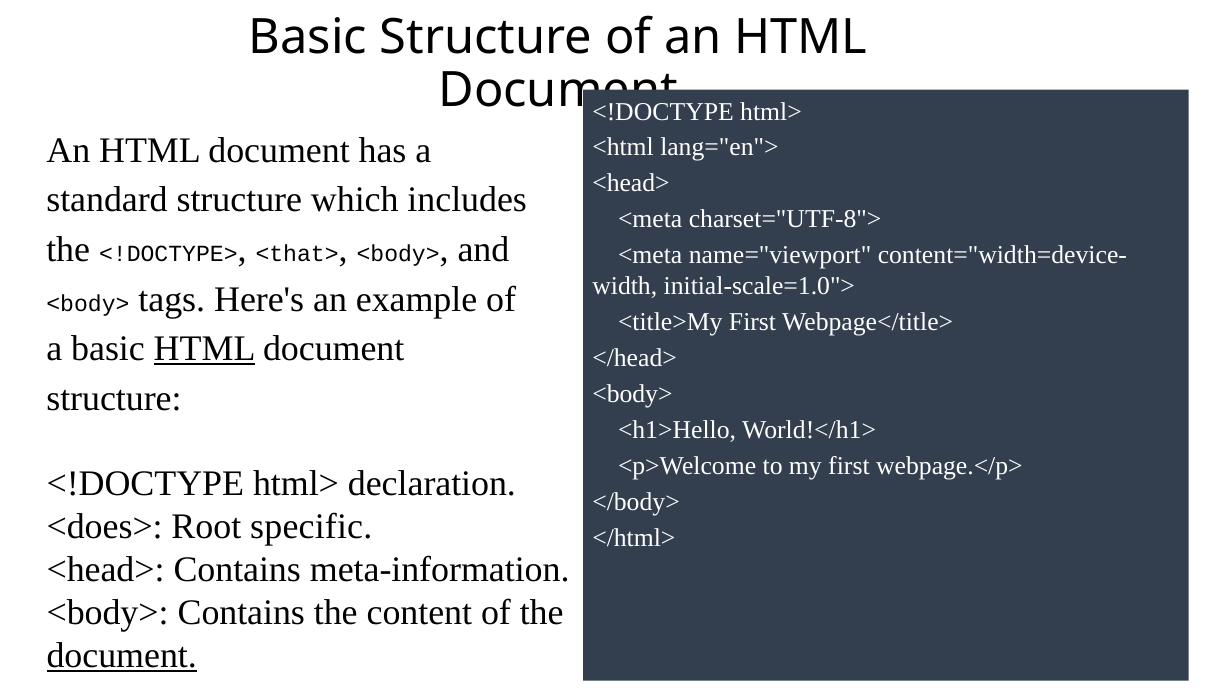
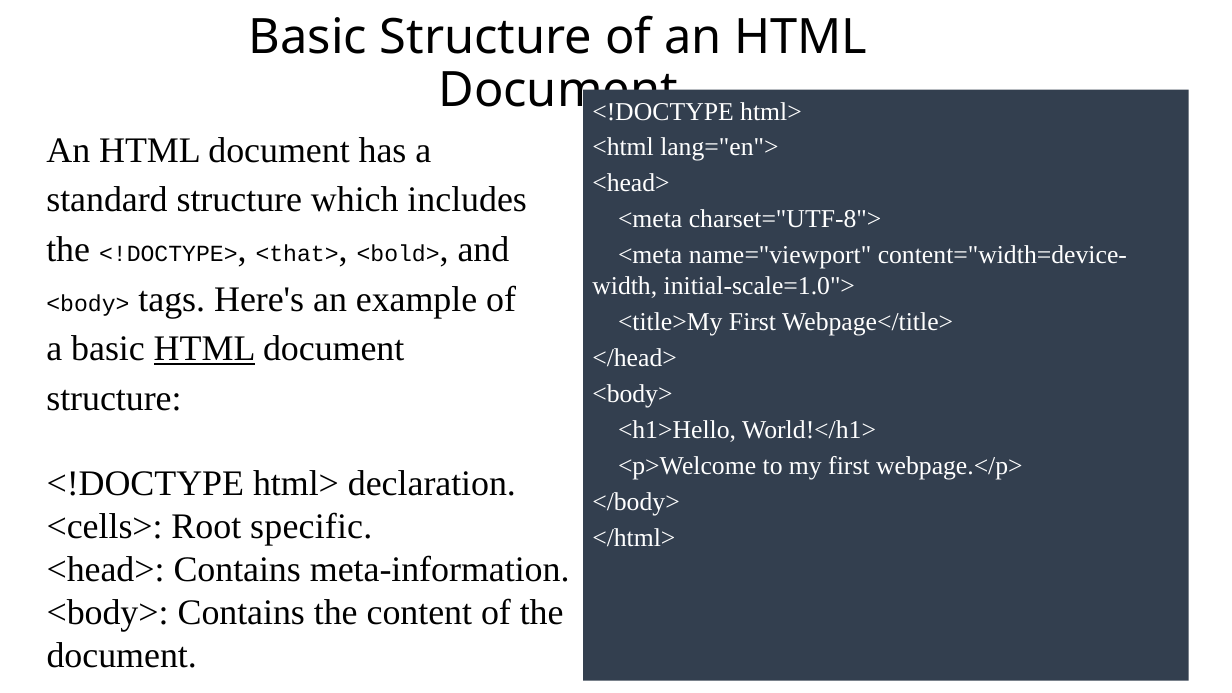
<body> at (398, 254): <body> -> <bold>
<does>: <does> -> <cells>
document at (122, 656) underline: present -> none
